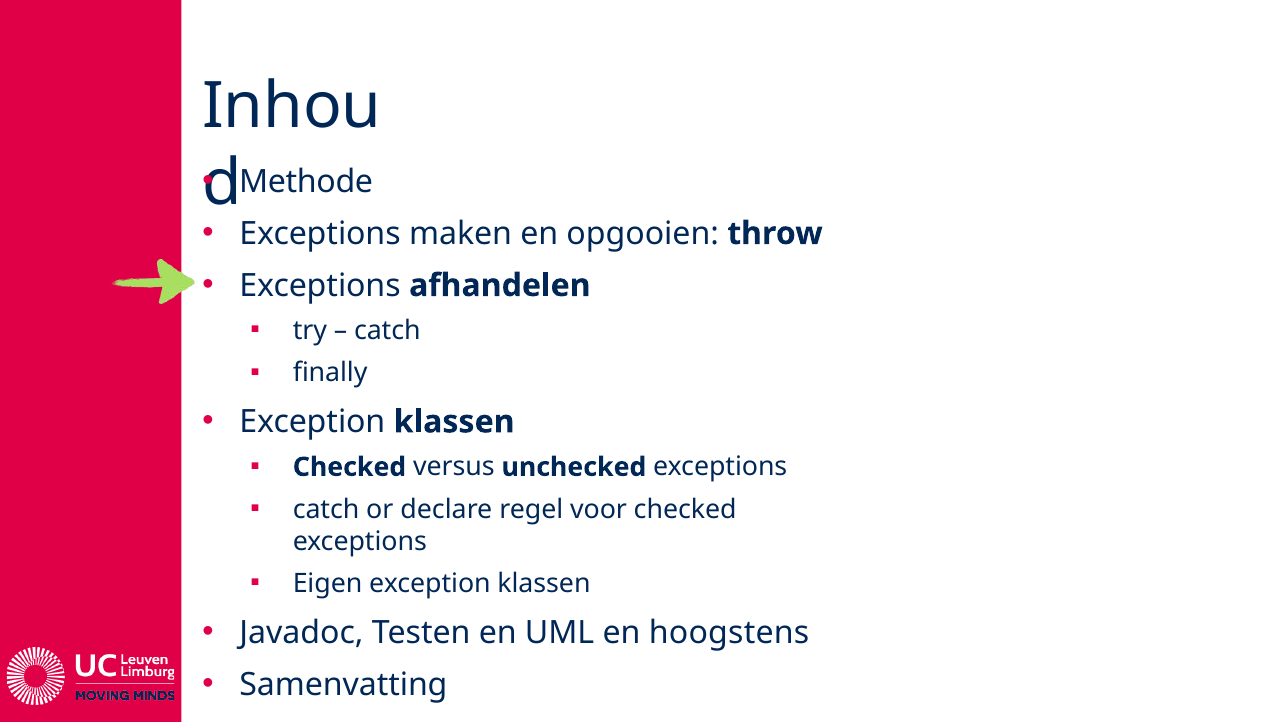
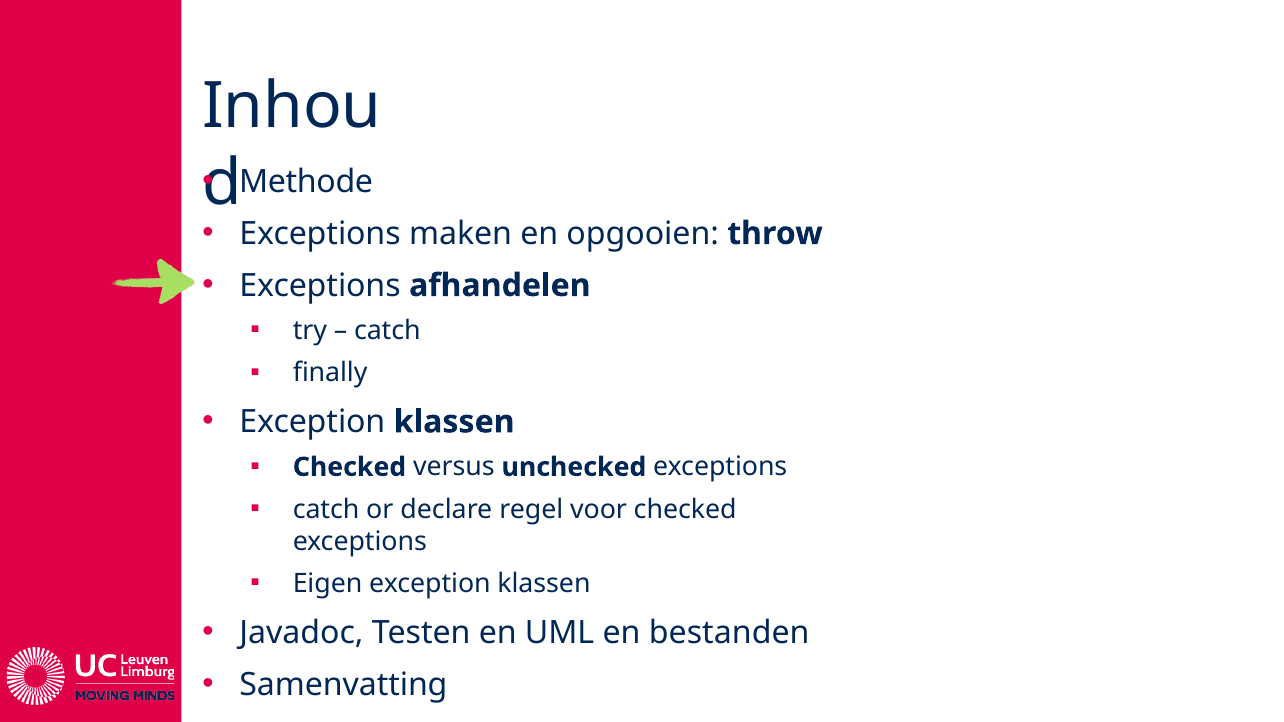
hoogstens: hoogstens -> bestanden
